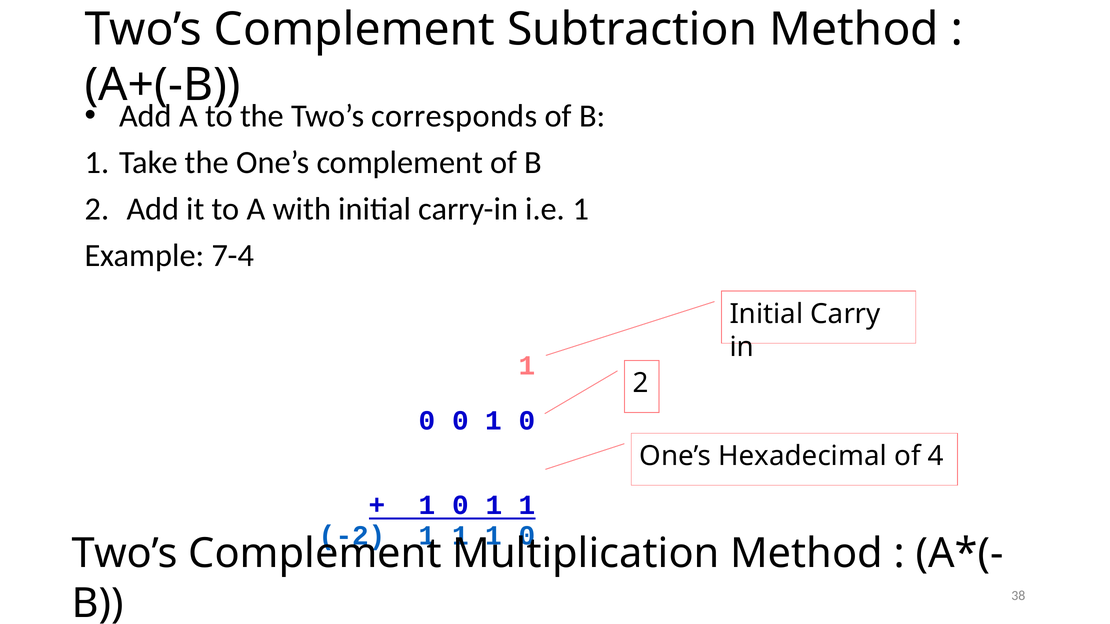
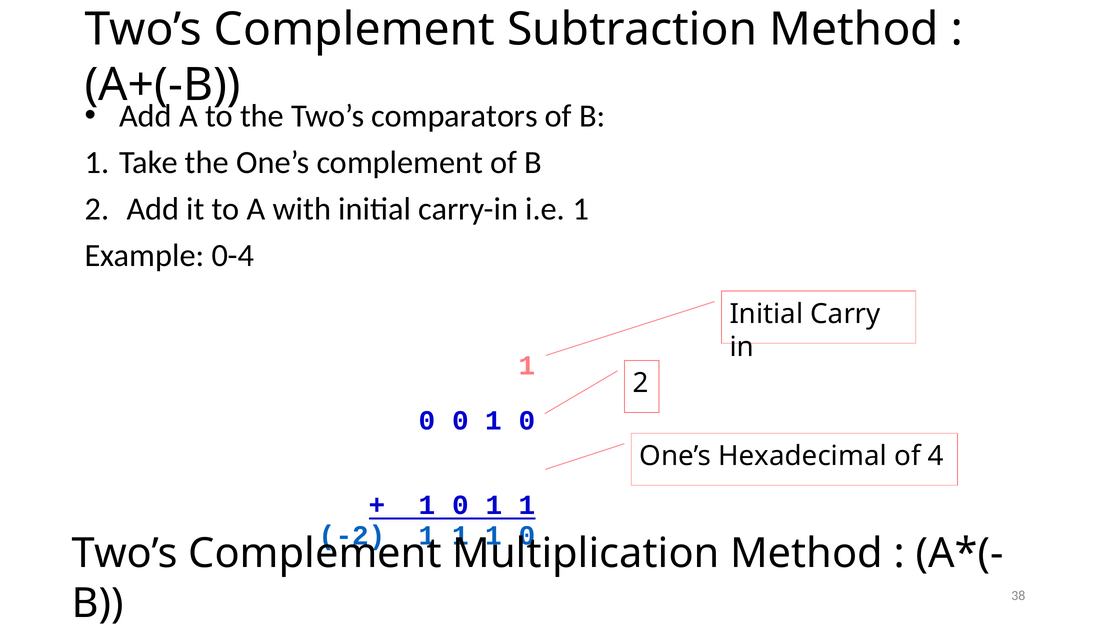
corresponds: corresponds -> comparators
7-4: 7-4 -> 0-4
